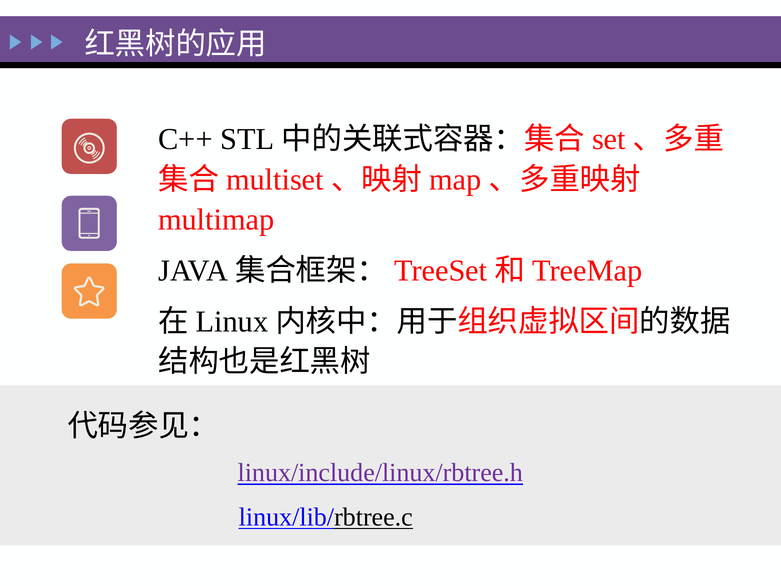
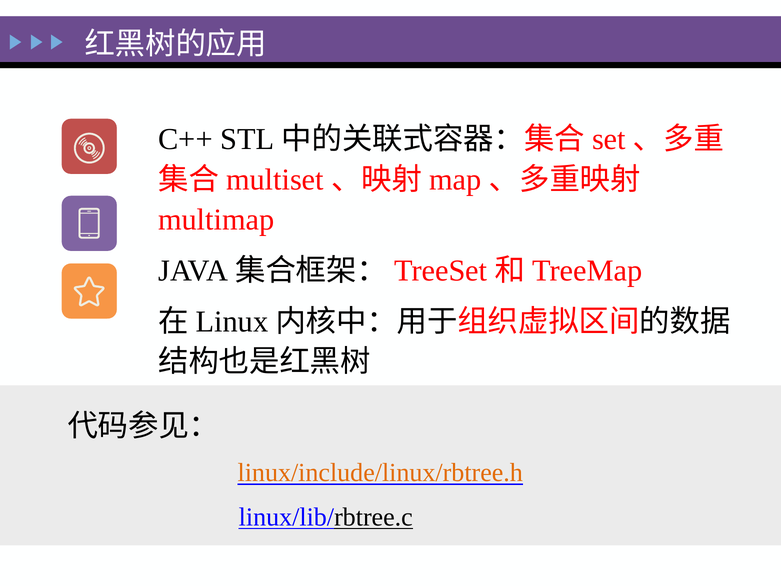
linux/include/linux/rbtree.h colour: purple -> orange
